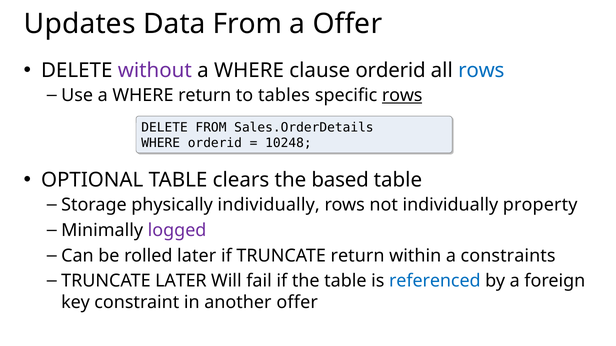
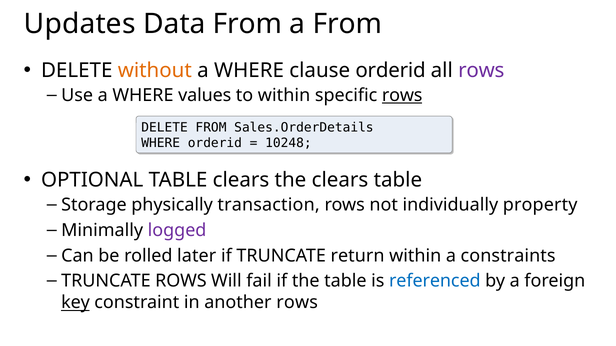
a Offer: Offer -> From
without colour: purple -> orange
rows at (481, 71) colour: blue -> purple
WHERE return: return -> values
to tables: tables -> within
the based: based -> clears
physically individually: individually -> transaction
TRUNCATE LATER: LATER -> ROWS
key underline: none -> present
another offer: offer -> rows
